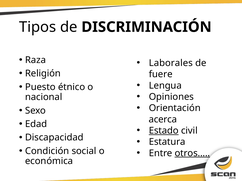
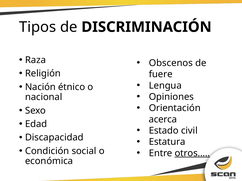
Laborales: Laborales -> Obscenos
Puesto: Puesto -> Nación
Estado underline: present -> none
